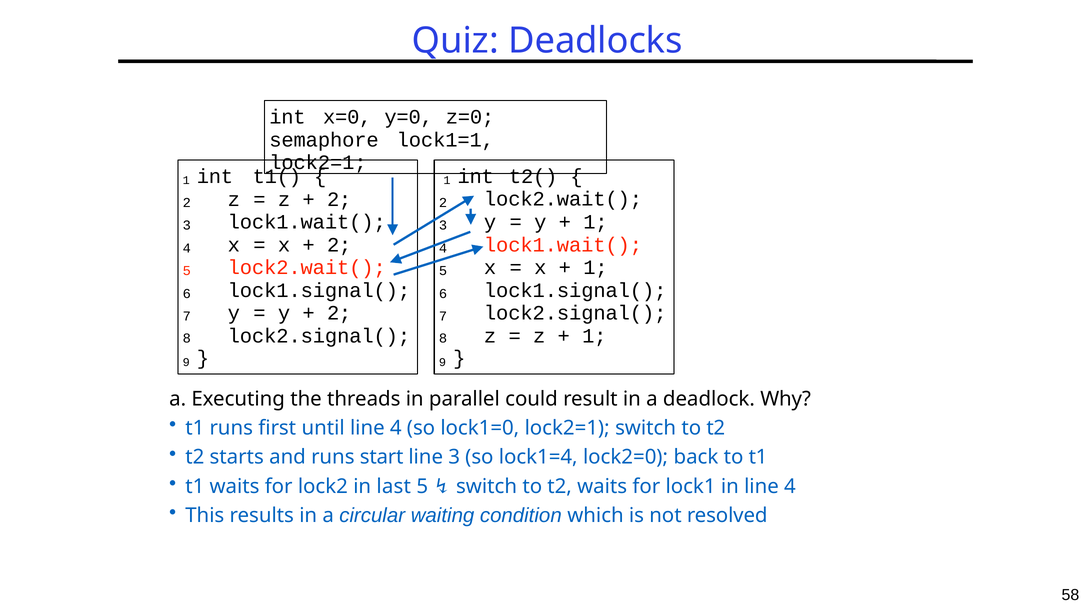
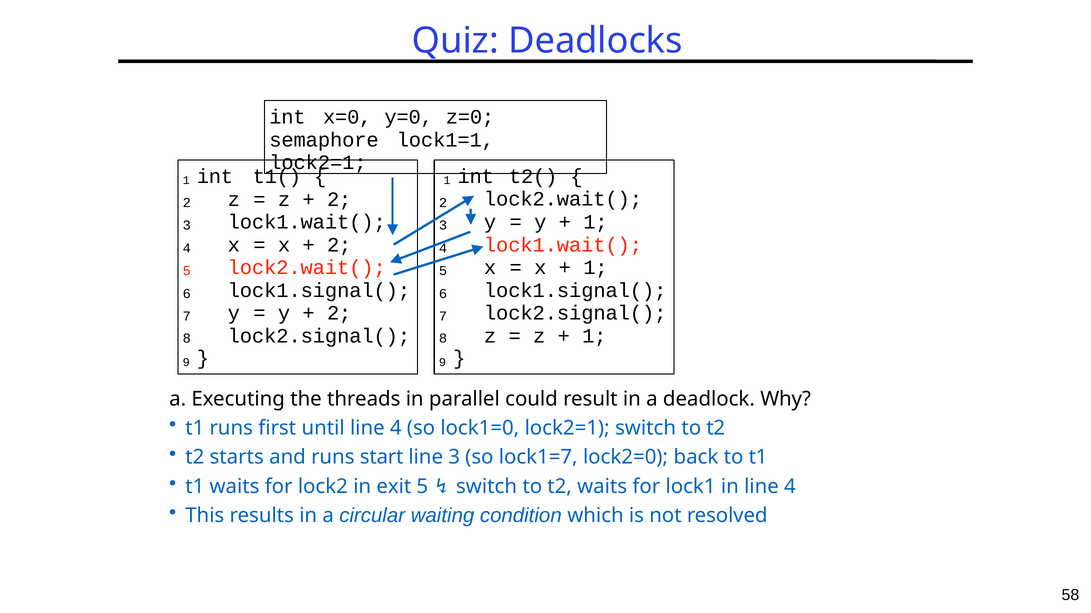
lock1=4: lock1=4 -> lock1=7
last: last -> exit
